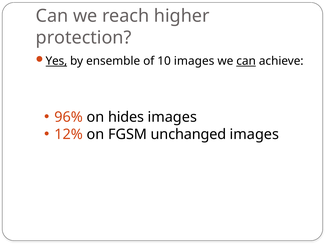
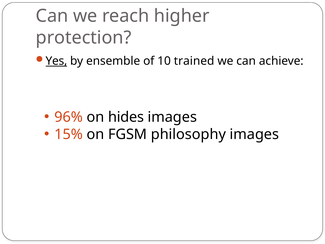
10 images: images -> trained
can at (246, 61) underline: present -> none
12%: 12% -> 15%
unchanged: unchanged -> philosophy
